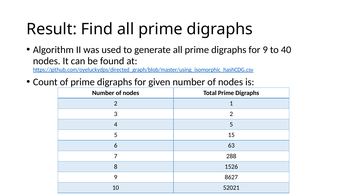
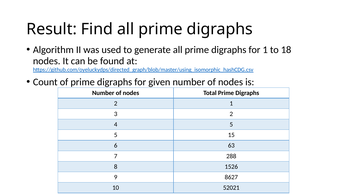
for 9: 9 -> 1
40: 40 -> 18
